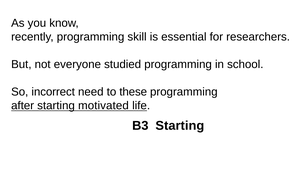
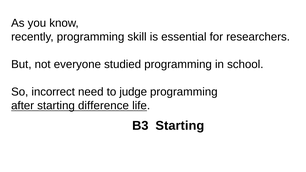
these: these -> judge
motivated: motivated -> difference
